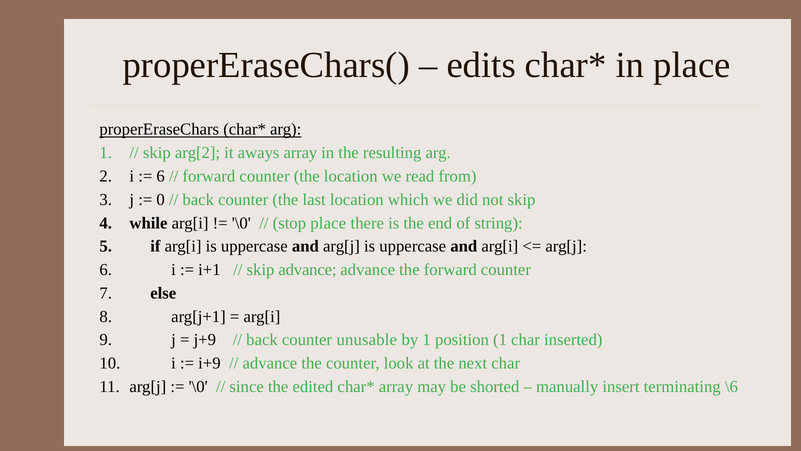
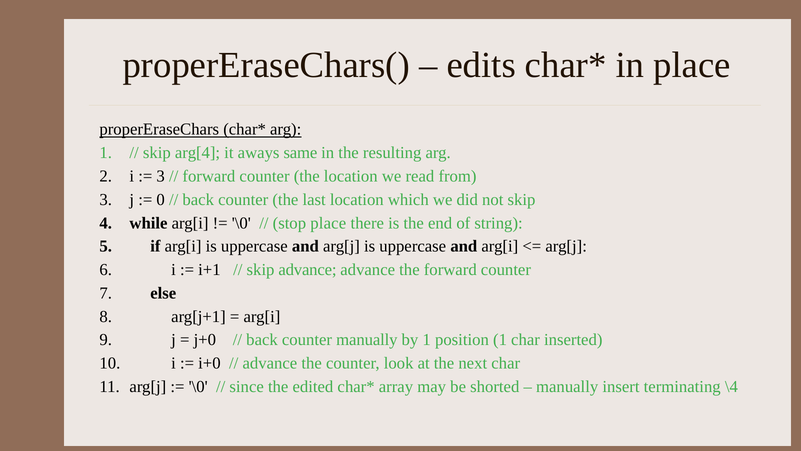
arg[2: arg[2 -> arg[4
aways array: array -> same
6 at (161, 176): 6 -> 3
j+9: j+9 -> j+0
counter unusable: unusable -> manually
i+9: i+9 -> i+0
\6: \6 -> \4
